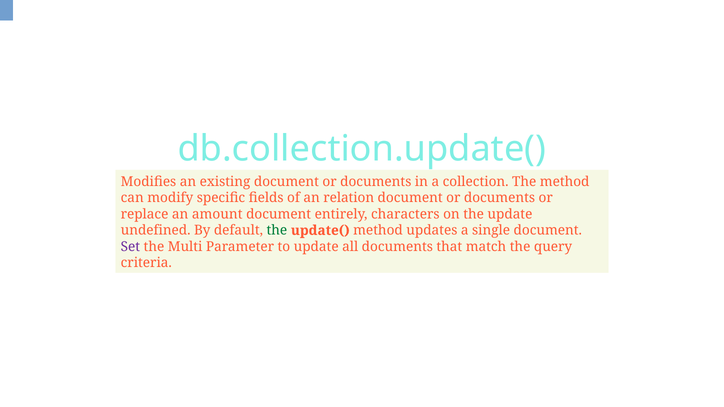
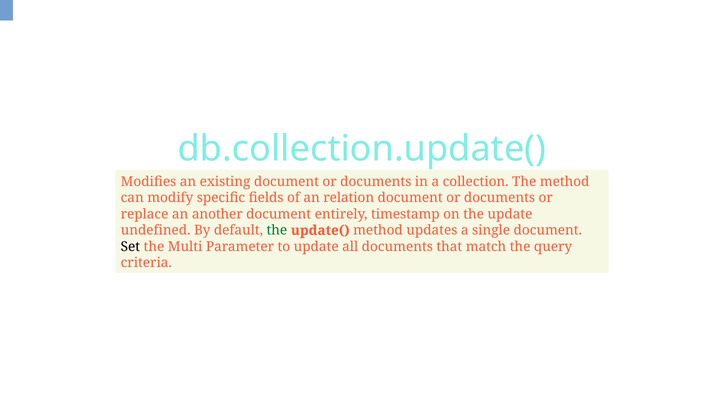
amount: amount -> another
characters: characters -> timestamp
Set colour: purple -> black
